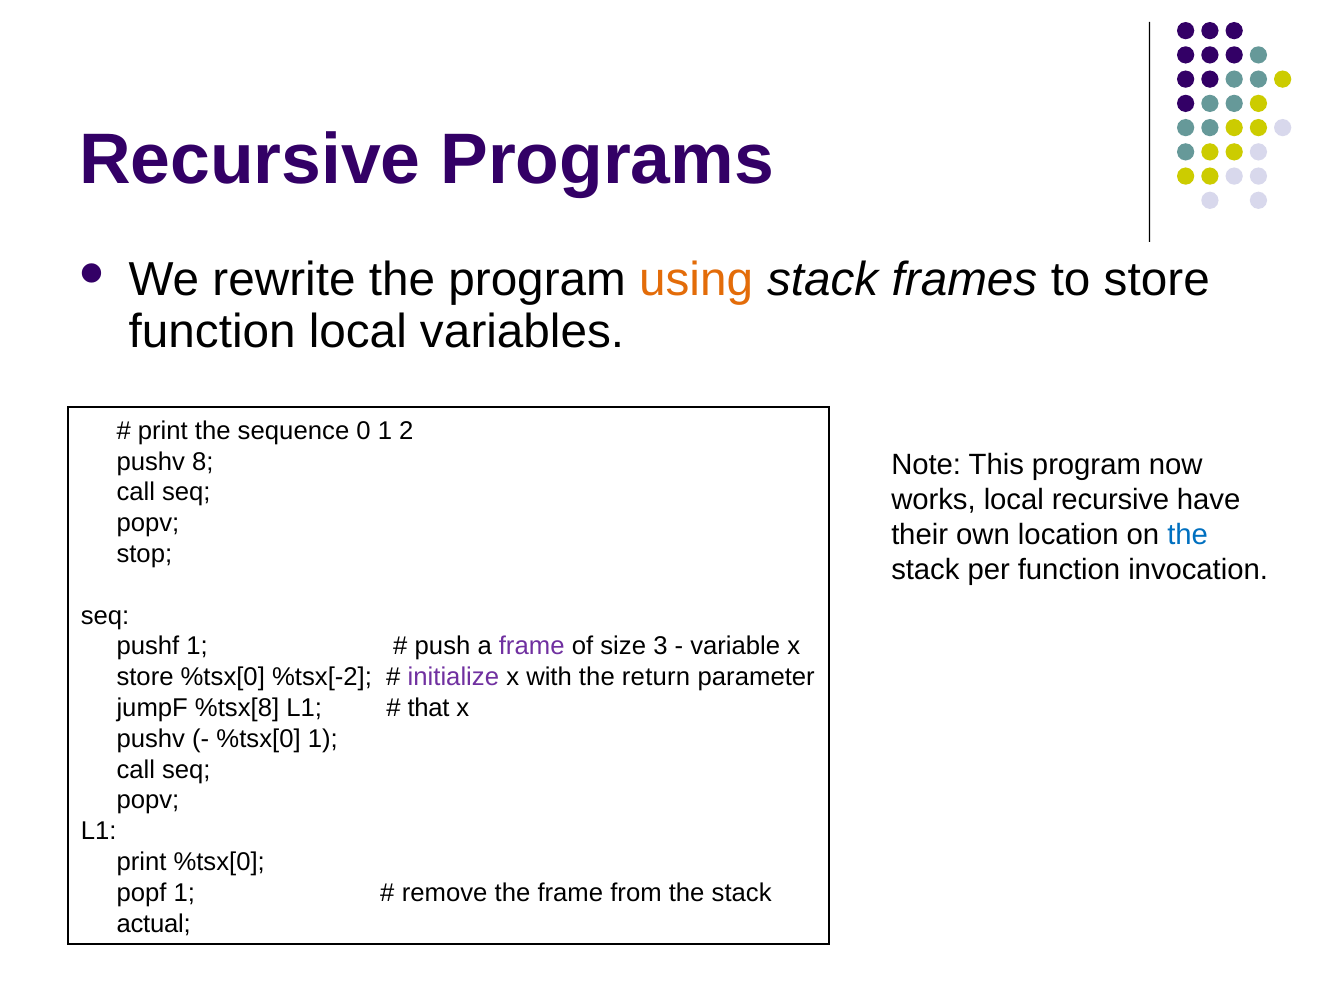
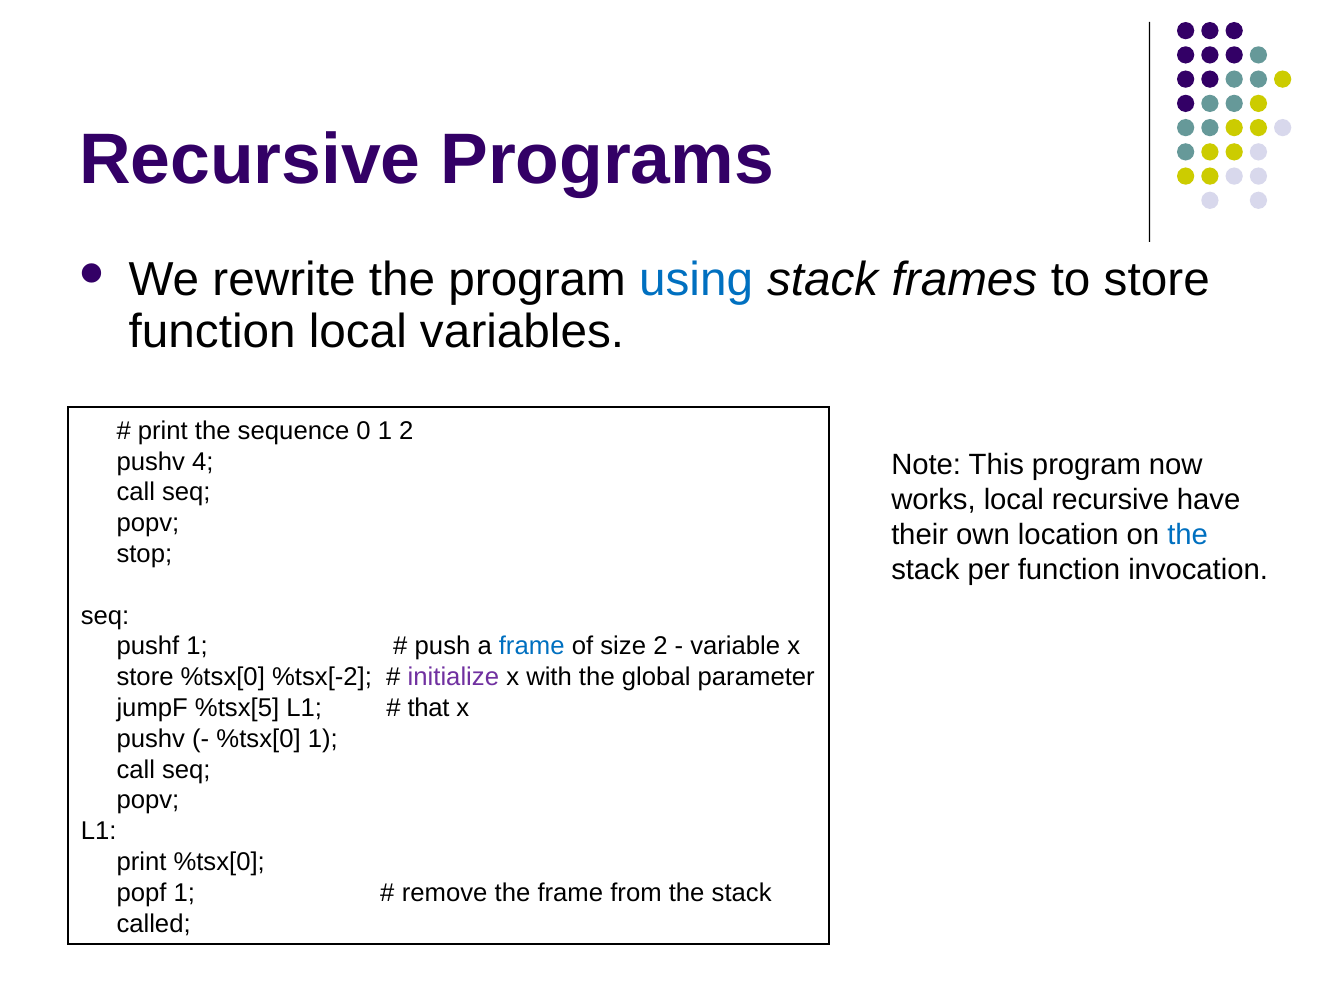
using colour: orange -> blue
8: 8 -> 4
frame at (532, 646) colour: purple -> blue
size 3: 3 -> 2
return: return -> global
%tsx[8: %tsx[8 -> %tsx[5
actual: actual -> called
